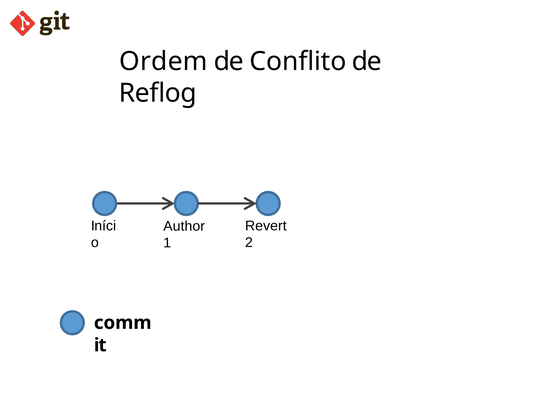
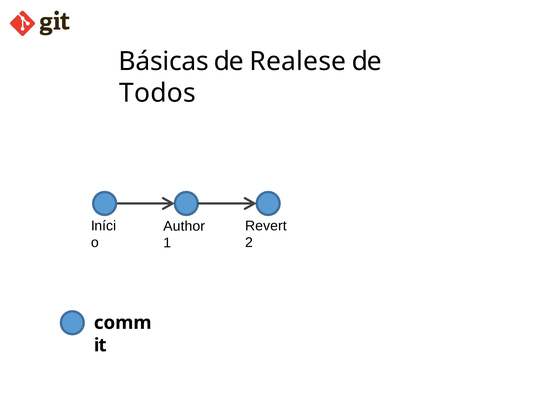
Ordem: Ordem -> Básicas
Conflito: Conflito -> Realese
Reflog: Reflog -> Todos
